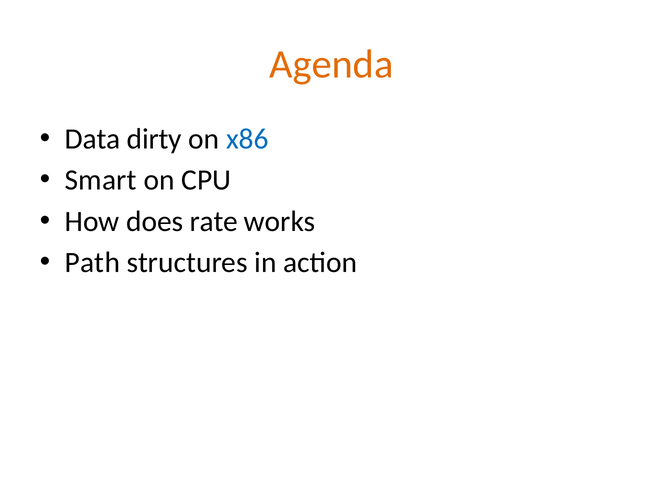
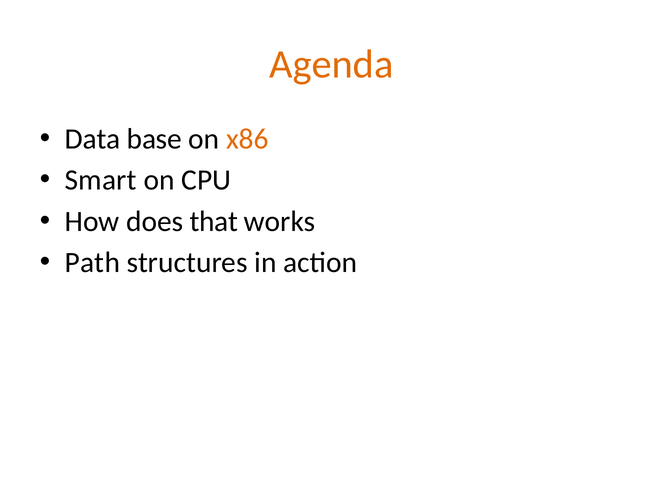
dirty: dirty -> base
x86 colour: blue -> orange
rate: rate -> that
